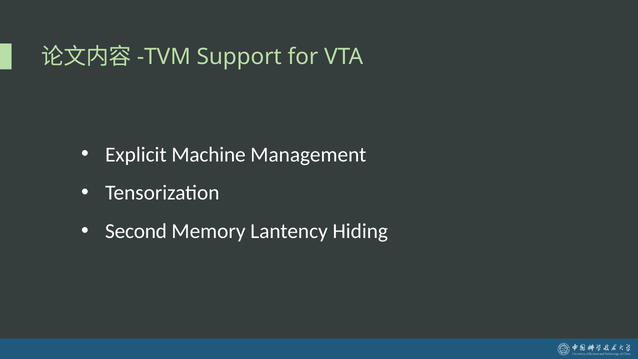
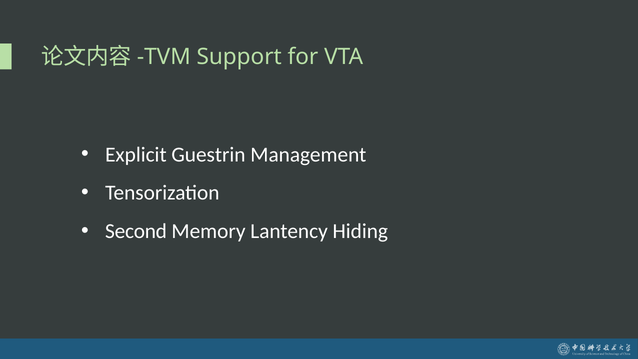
Machine: Machine -> Guestrin
